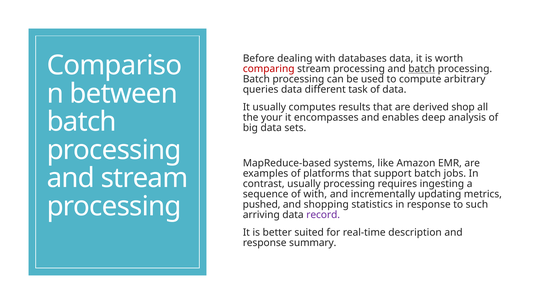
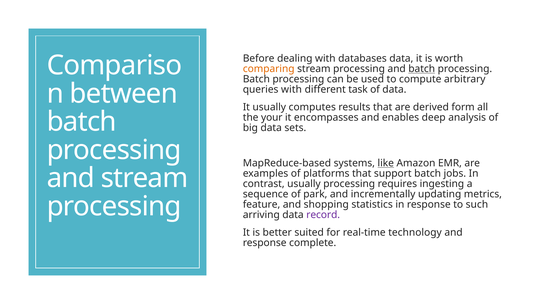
comparing colour: red -> orange
queries data: data -> with
shop: shop -> form
like underline: none -> present
of with: with -> park
pushed: pushed -> feature
description: description -> technology
summary: summary -> complete
